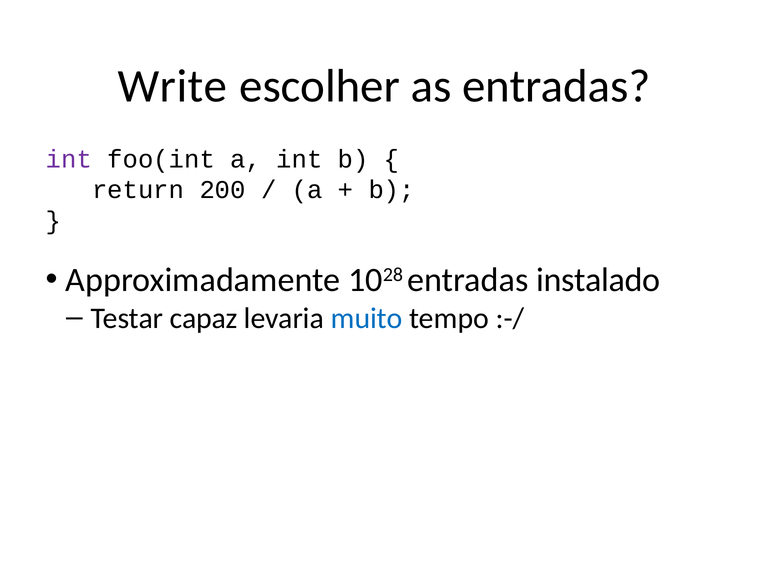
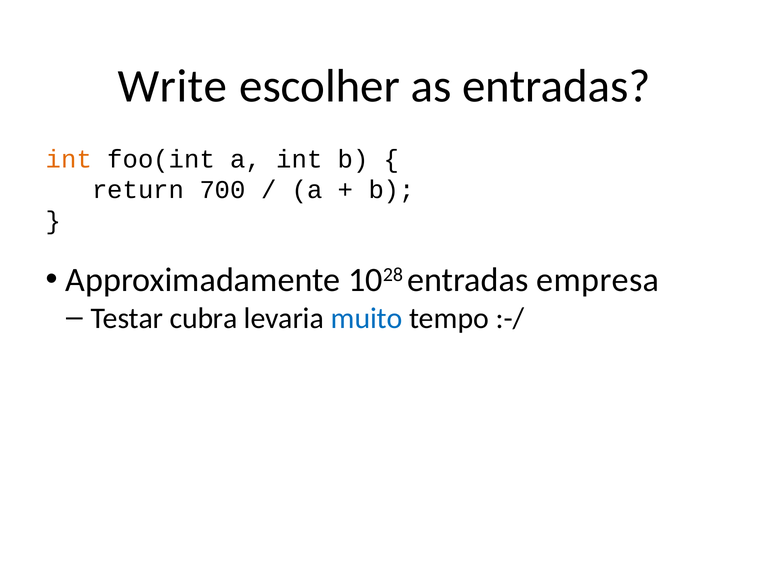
int at (69, 159) colour: purple -> orange
200: 200 -> 700
instalado: instalado -> empresa
capaz: capaz -> cubra
